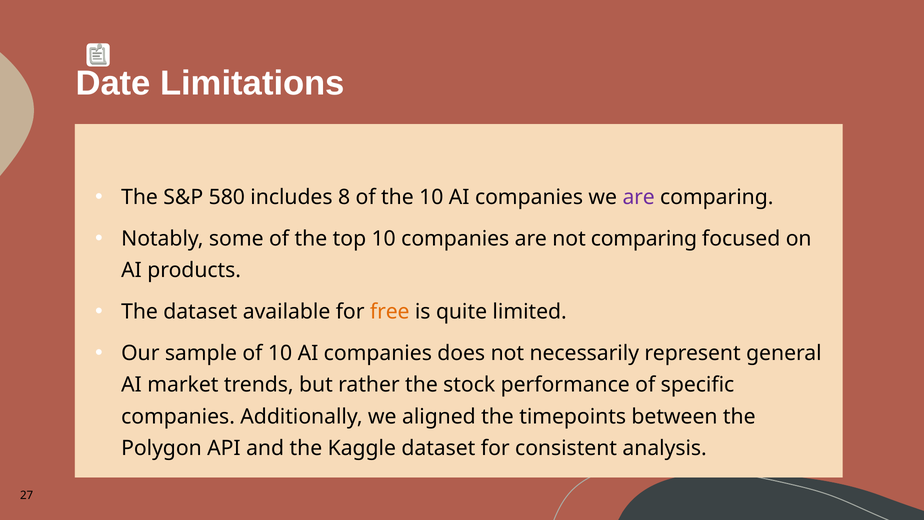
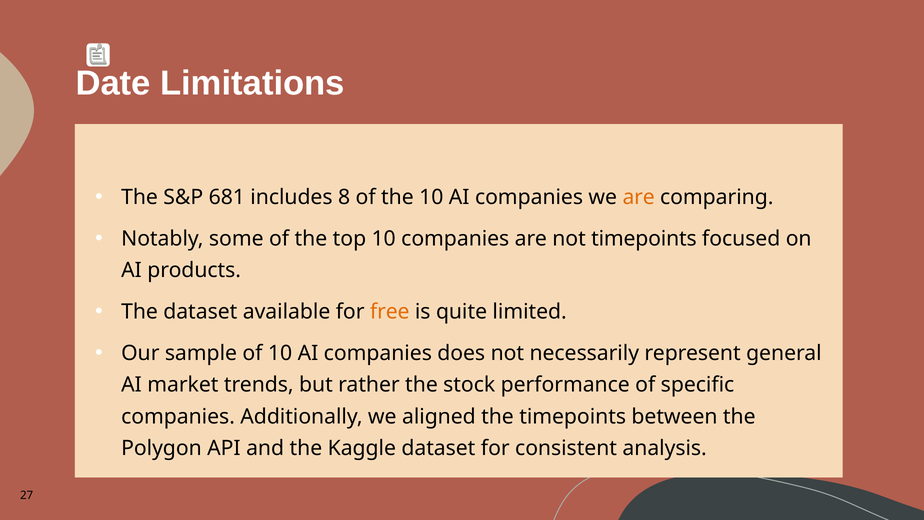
580: 580 -> 681
are at (639, 197) colour: purple -> orange
not comparing: comparing -> timepoints
